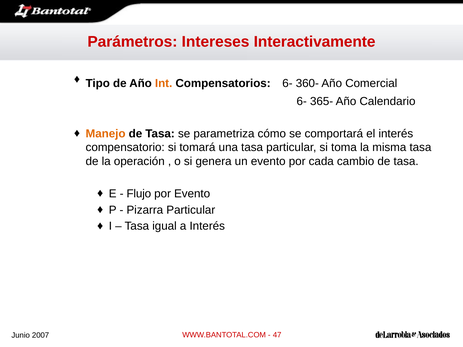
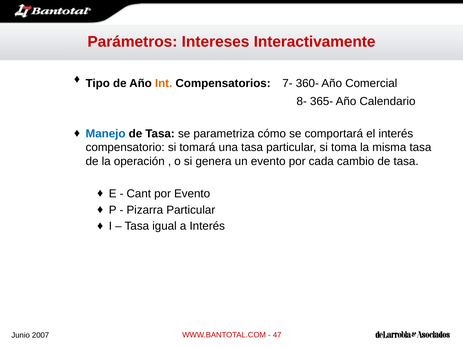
Compensatorios 6-: 6- -> 7-
6- at (302, 101): 6- -> 8-
Manejo colour: orange -> blue
Flujo: Flujo -> Cant
